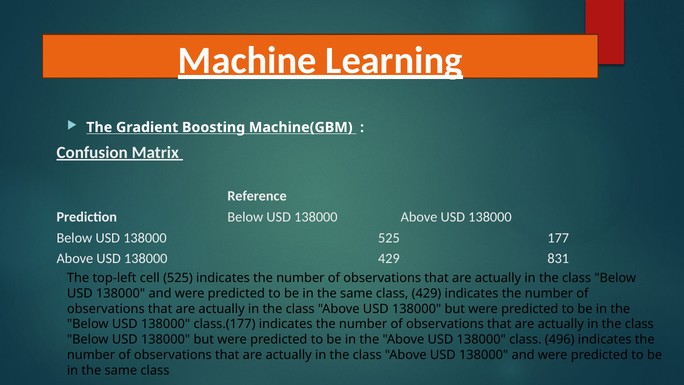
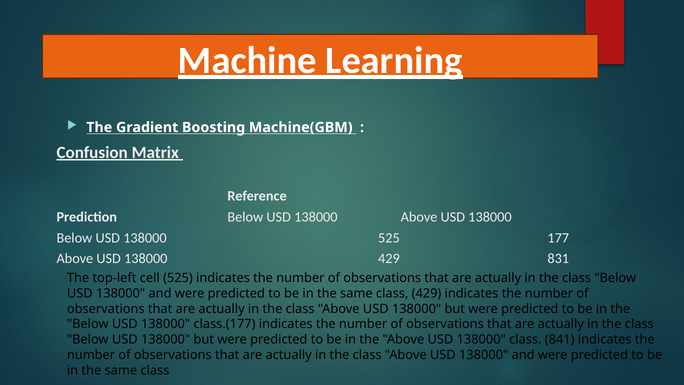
496: 496 -> 841
